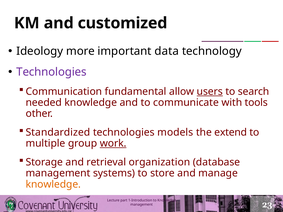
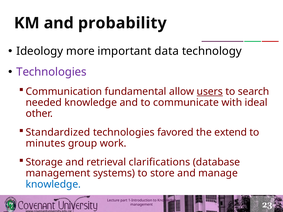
customized: customized -> probability
tools: tools -> ideal
models: models -> favored
multiple: multiple -> minutes
work underline: present -> none
organization: organization -> clarifications
knowledge at (53, 184) colour: orange -> blue
